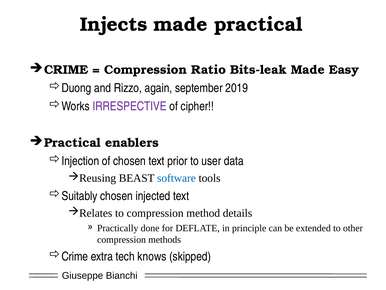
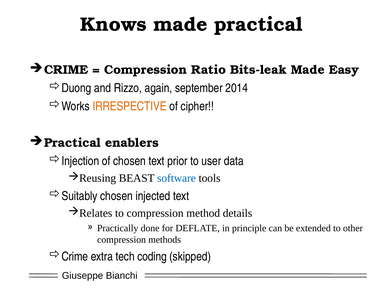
Injects: Injects -> Knows
2019: 2019 -> 2014
IRRESPECTIVE colour: purple -> orange
knows: knows -> coding
